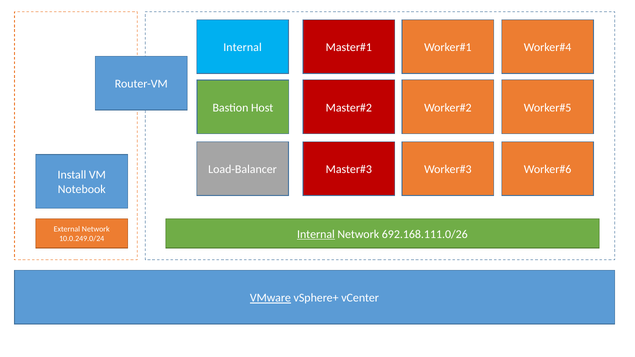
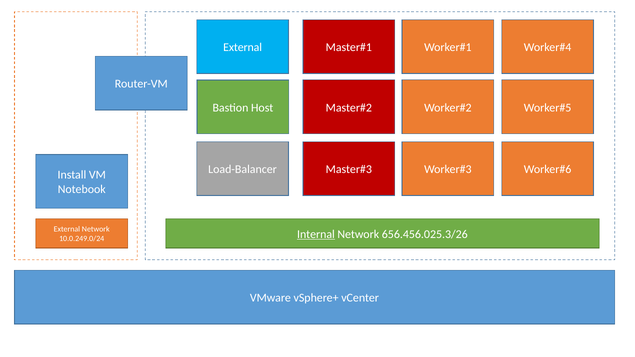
Internal at (243, 48): Internal -> External
692.168.111.0/26: 692.168.111.0/26 -> 656.456.025.3/26
VMware underline: present -> none
